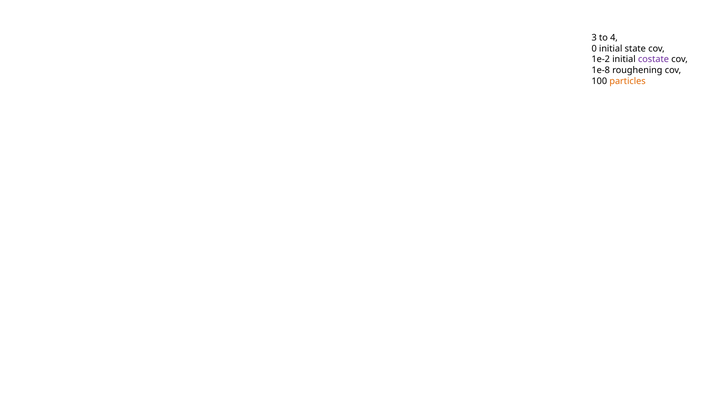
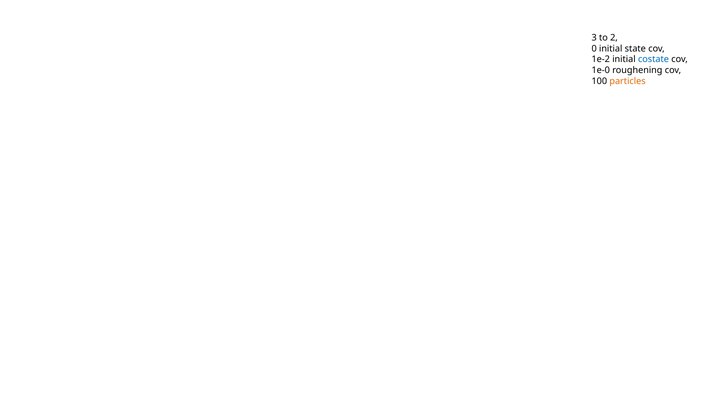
4: 4 -> 2
costate colour: purple -> blue
1e-8: 1e-8 -> 1e-0
